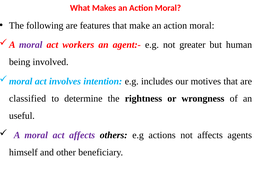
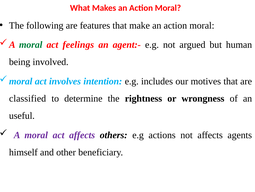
moral at (31, 45) colour: purple -> green
workers: workers -> feelings
greater: greater -> argued
